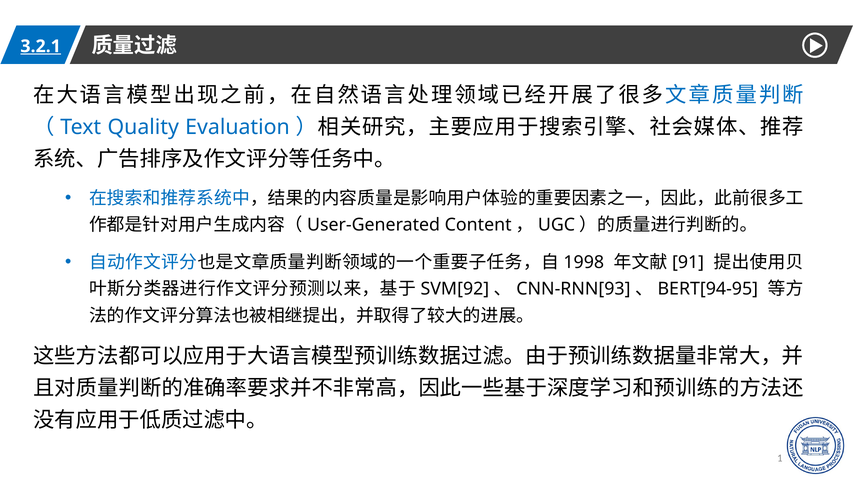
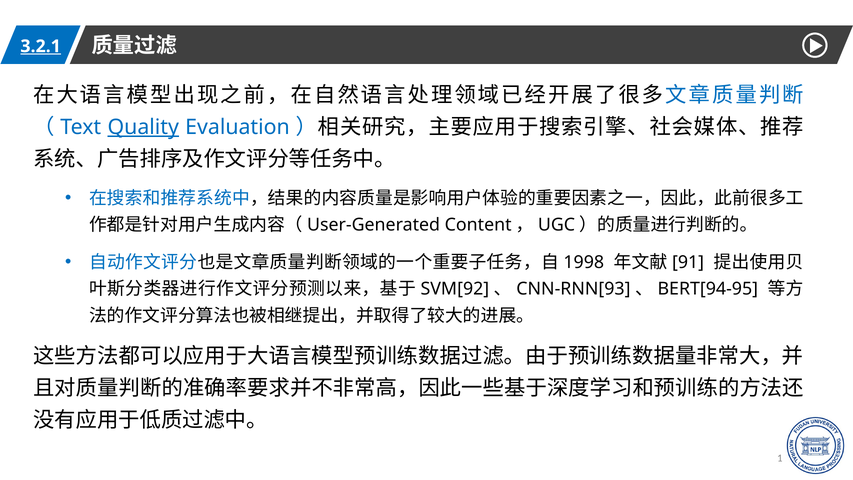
Quality underline: none -> present
